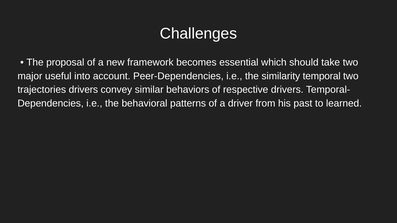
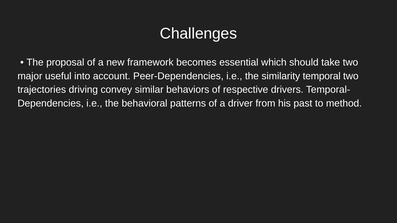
trajectories drivers: drivers -> driving
learned: learned -> method
